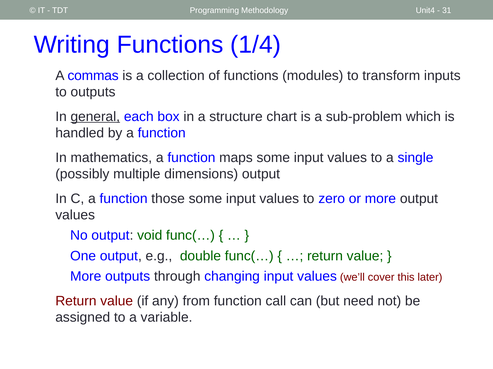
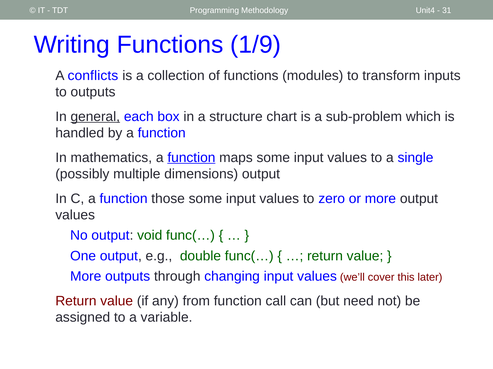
1/4: 1/4 -> 1/9
commas: commas -> conflicts
function at (191, 158) underline: none -> present
